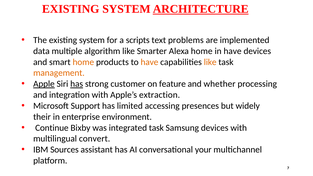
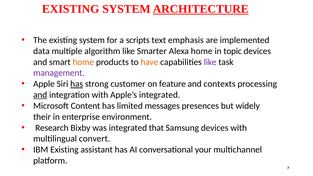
problems: problems -> emphasis
in have: have -> topic
like at (210, 62) colour: orange -> purple
management colour: orange -> purple
Apple underline: present -> none
whether: whether -> contexts
and at (40, 95) underline: none -> present
Apple’s extraction: extraction -> integrated
Support: Support -> Content
accessing: accessing -> messages
Continue: Continue -> Research
integrated task: task -> that
IBM Sources: Sources -> Existing
